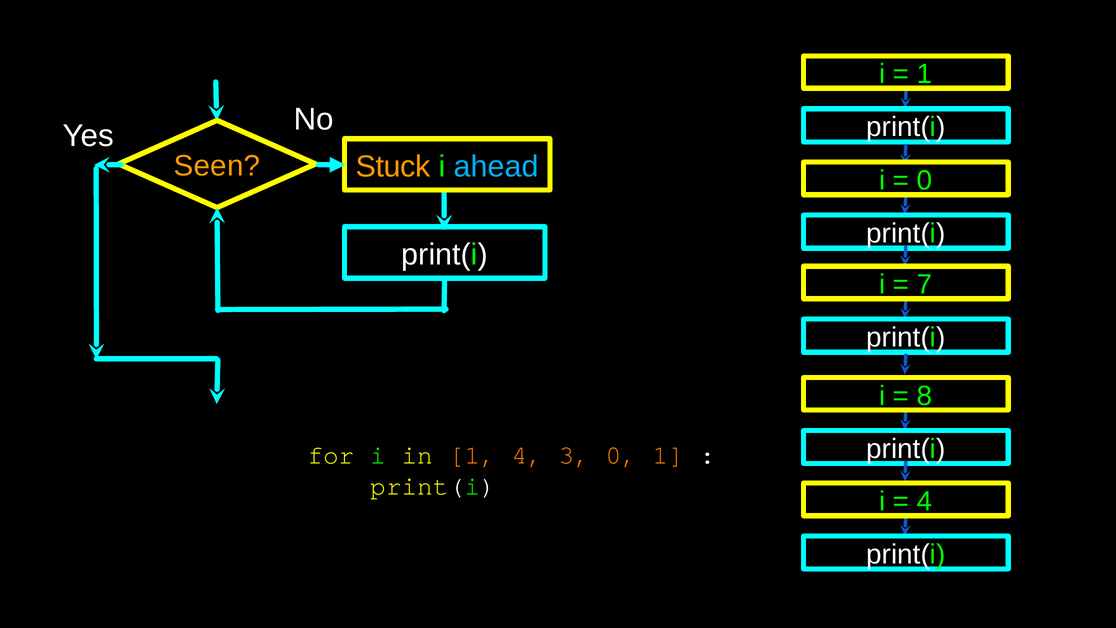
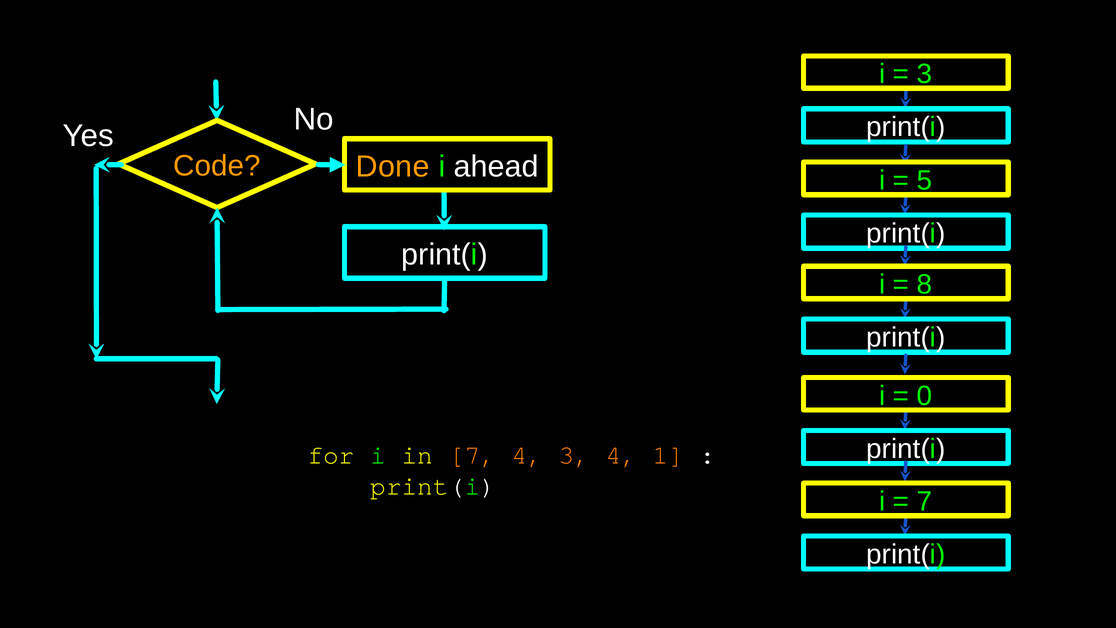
1 at (925, 74): 1 -> 3
Seen: Seen -> Code
Stuck: Stuck -> Done
ahead colour: light blue -> white
0 at (925, 180): 0 -> 5
7: 7 -> 8
8: 8 -> 0
in 1: 1 -> 7
3 0: 0 -> 4
4 at (925, 501): 4 -> 7
